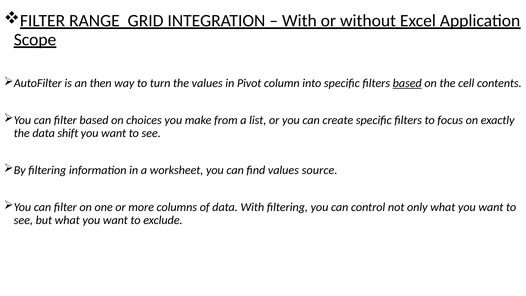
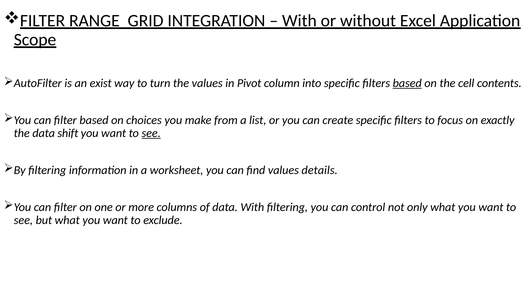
then: then -> exist
see at (151, 133) underline: none -> present
source: source -> details
